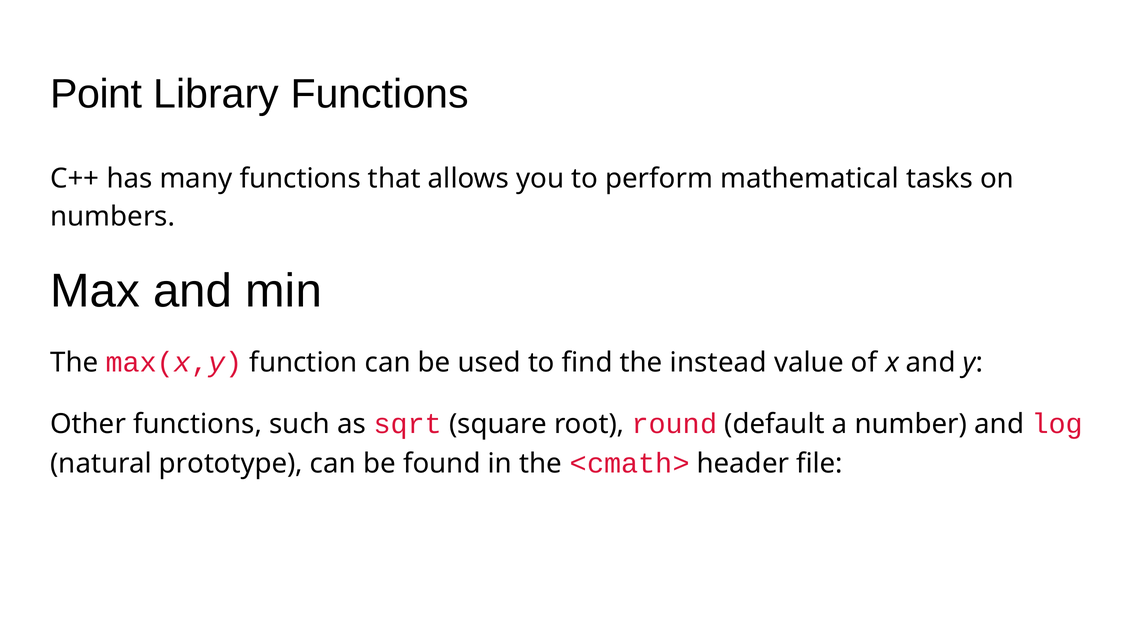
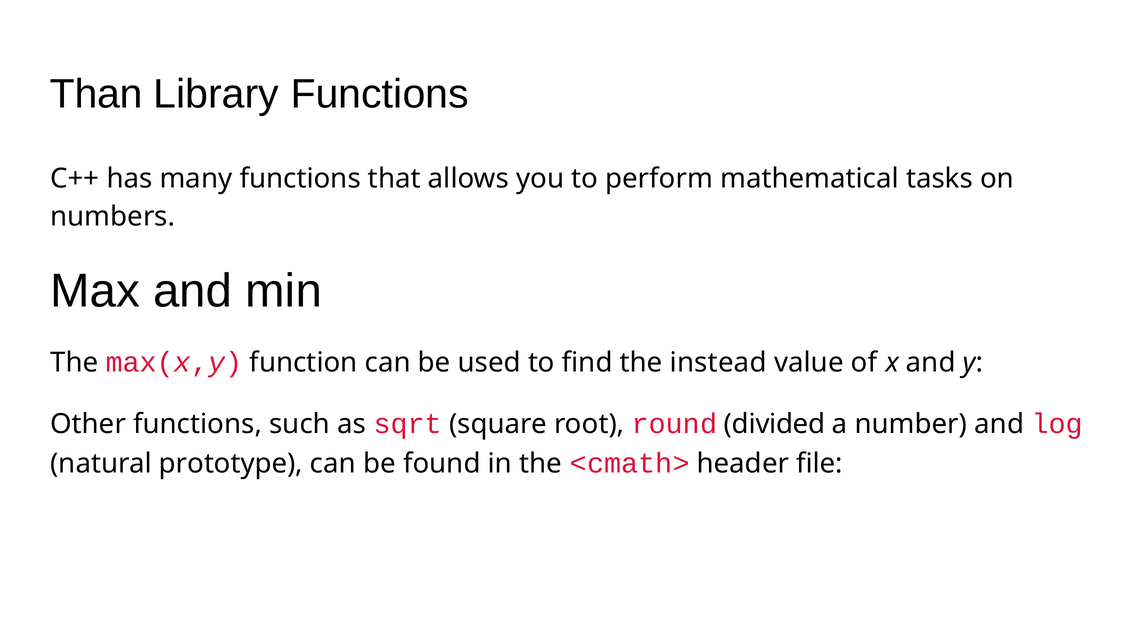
Point: Point -> Than
default: default -> divided
